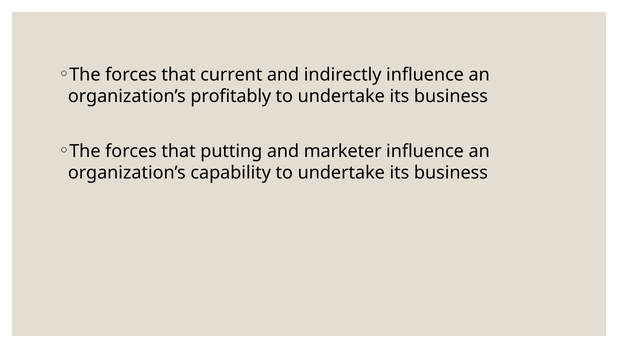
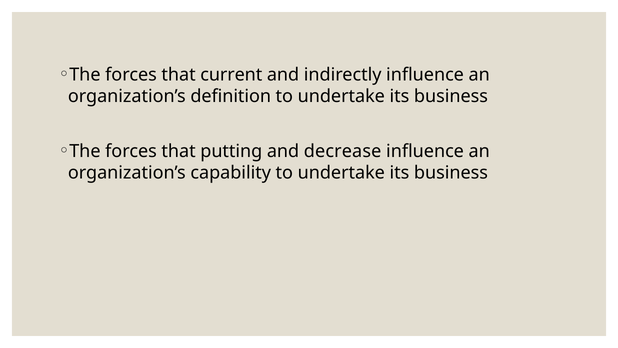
profitably: profitably -> definition
marketer: marketer -> decrease
